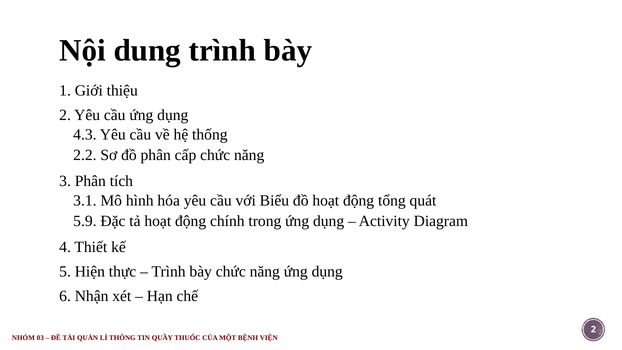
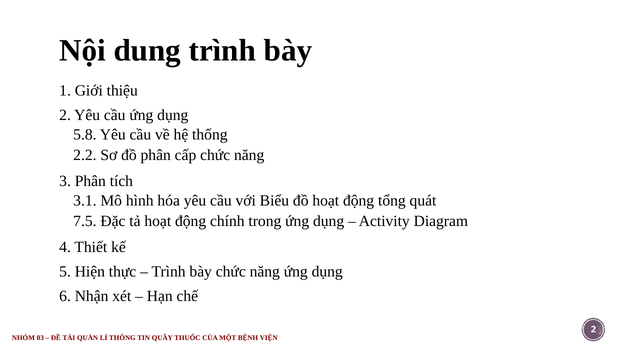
4.3: 4.3 -> 5.8
5.9: 5.9 -> 7.5
